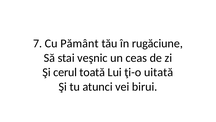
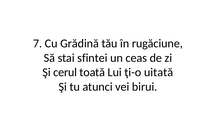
Pământ: Pământ -> Grădină
veşnic: veşnic -> sfintei
